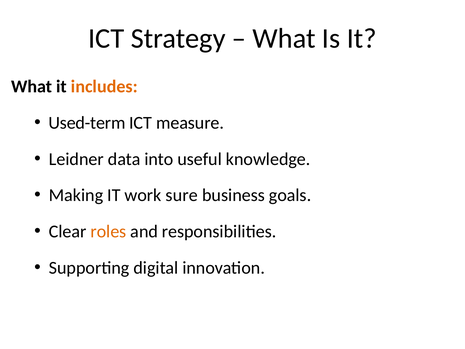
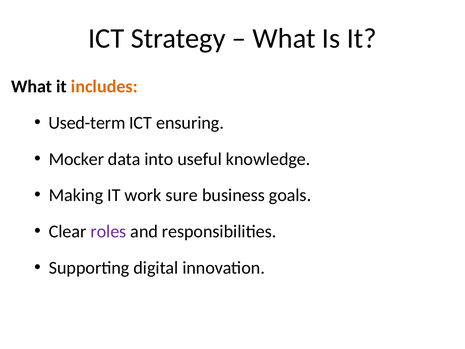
measure: measure -> ensuring
Leidner: Leidner -> Mocker
roles colour: orange -> purple
